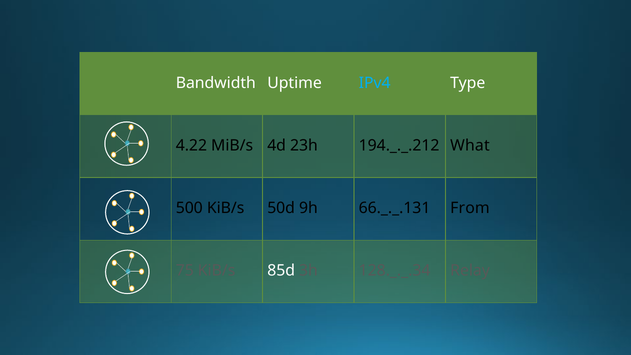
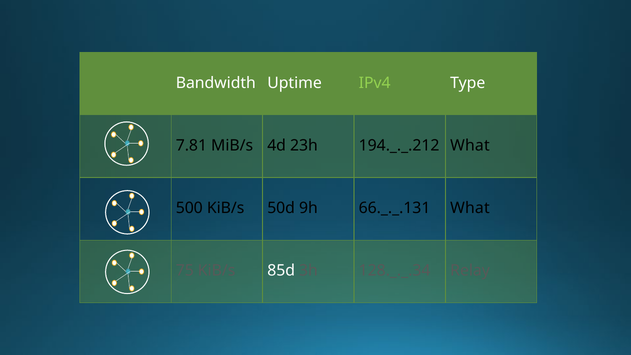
IPv4 colour: light blue -> light green
4.22: 4.22 -> 7.81
From at (470, 208): From -> What
